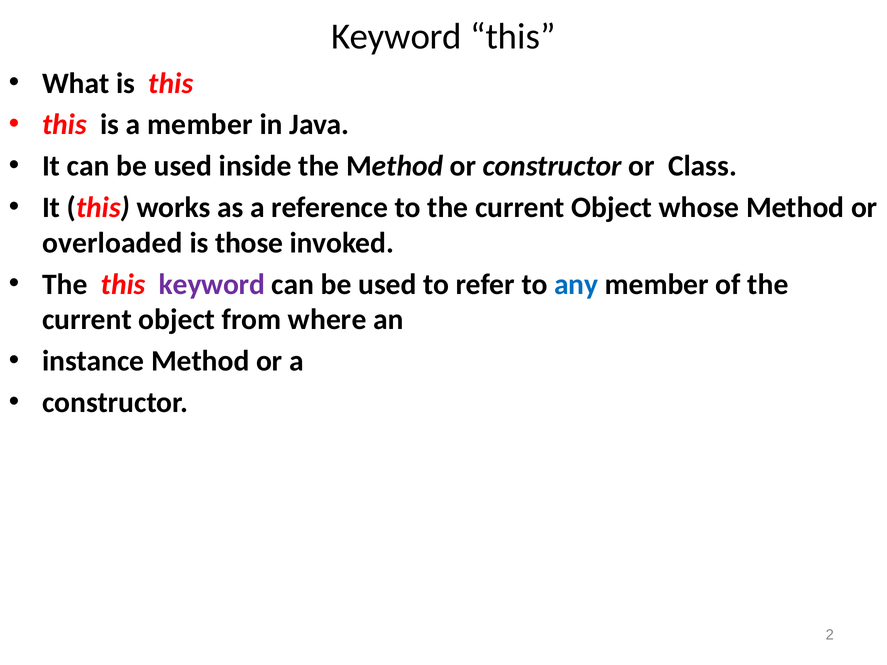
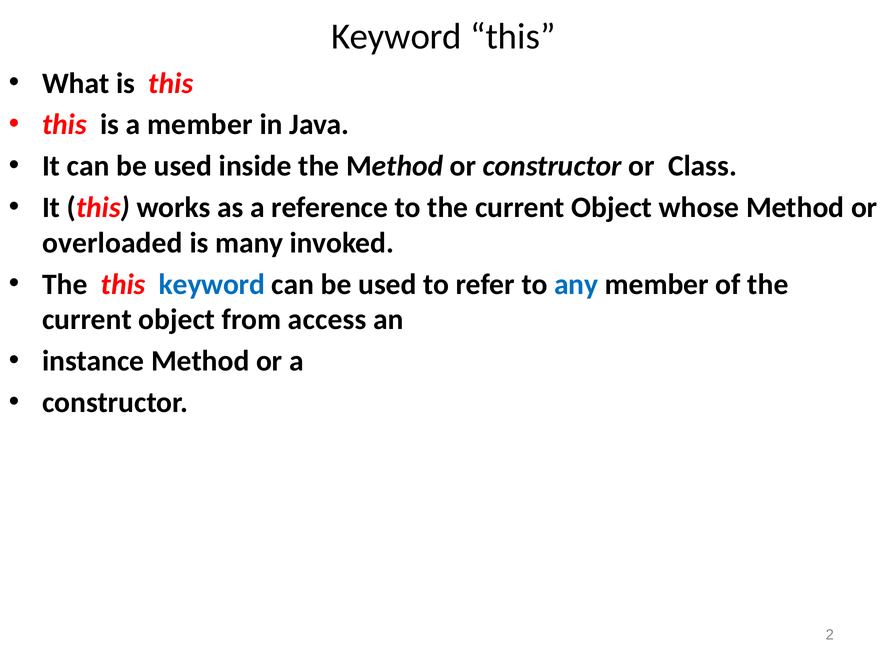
those: those -> many
keyword at (212, 284) colour: purple -> blue
where: where -> access
